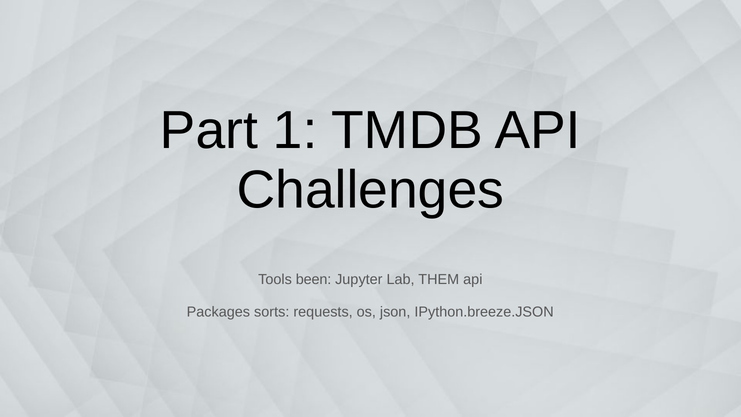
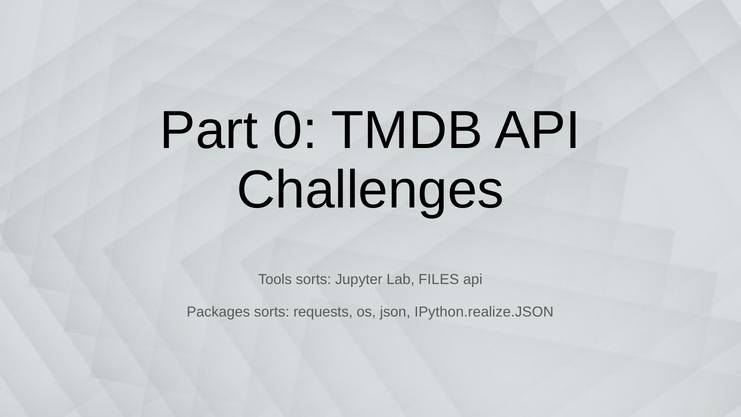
1: 1 -> 0
Tools been: been -> sorts
THEM: THEM -> FILES
IPython.breeze.JSON: IPython.breeze.JSON -> IPython.realize.JSON
